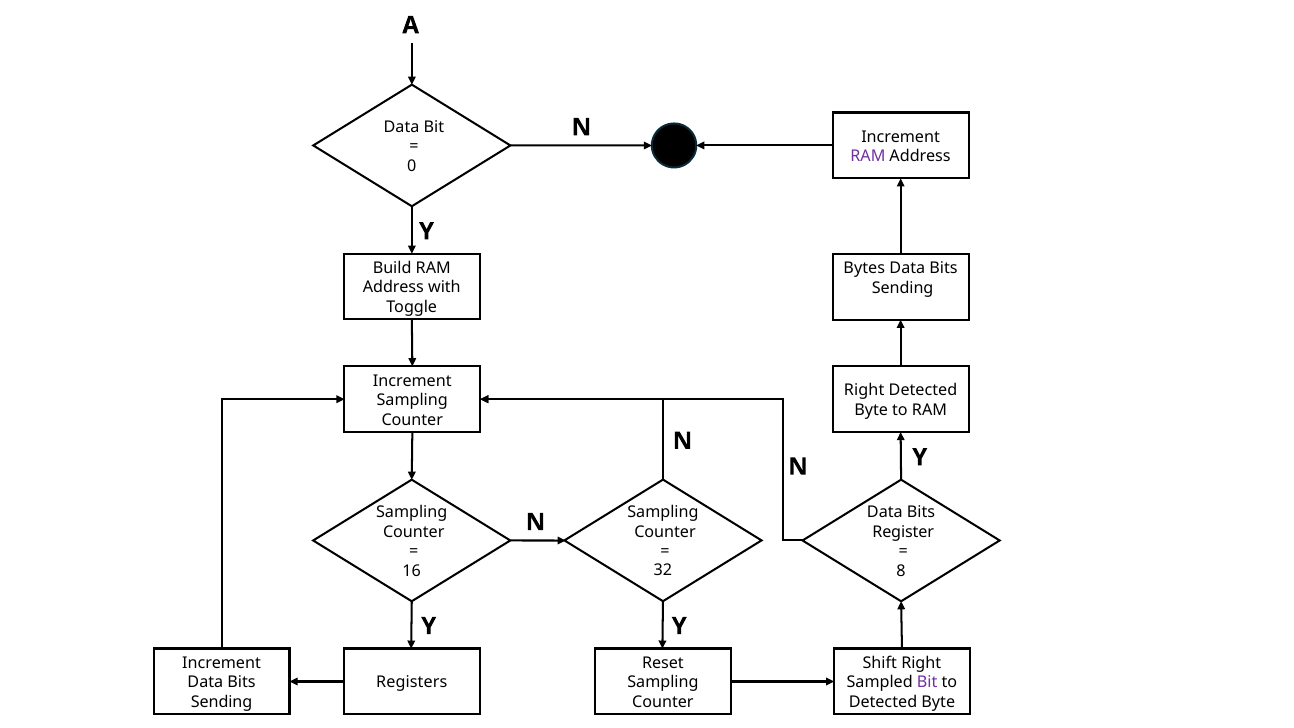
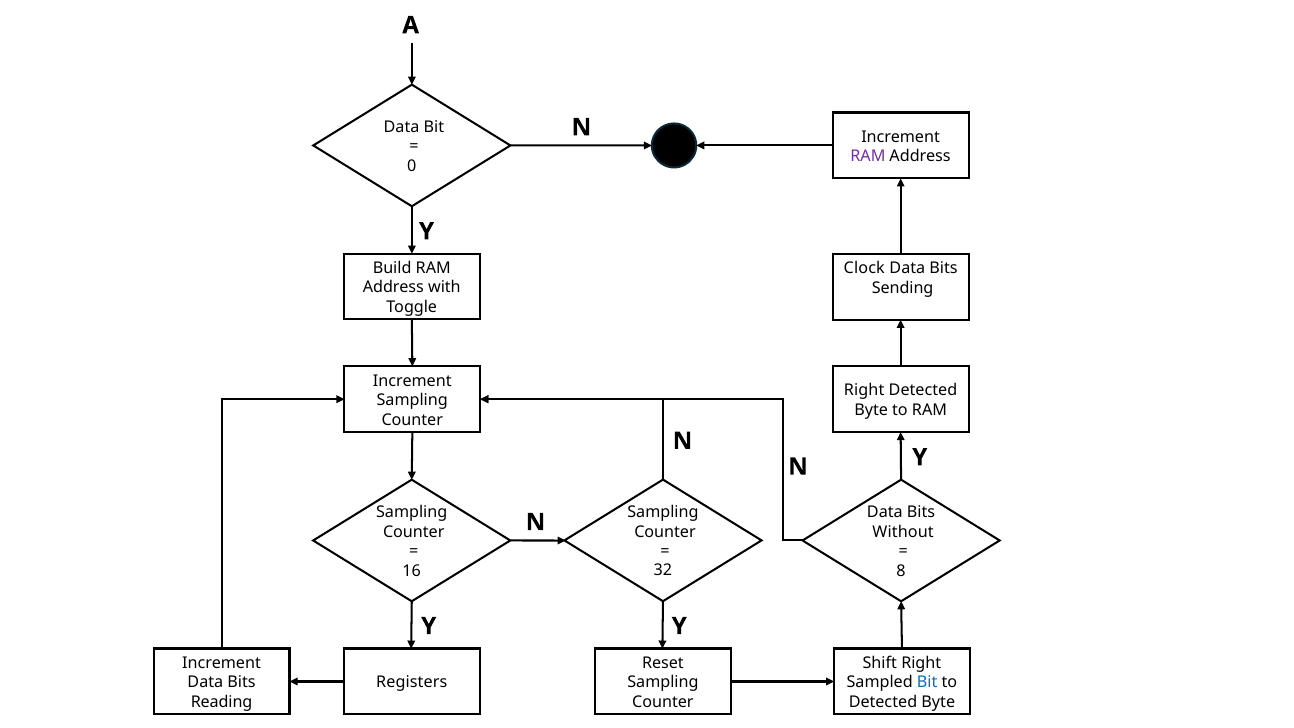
Bytes: Bytes -> Clock
Register: Register -> Without
Bit at (927, 682) colour: purple -> blue
Sending at (222, 702): Sending -> Reading
